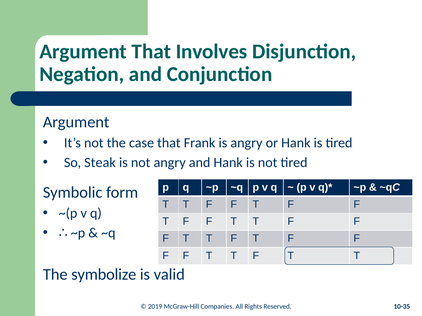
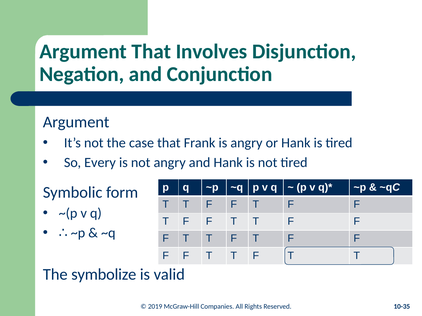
Steak: Steak -> Every
